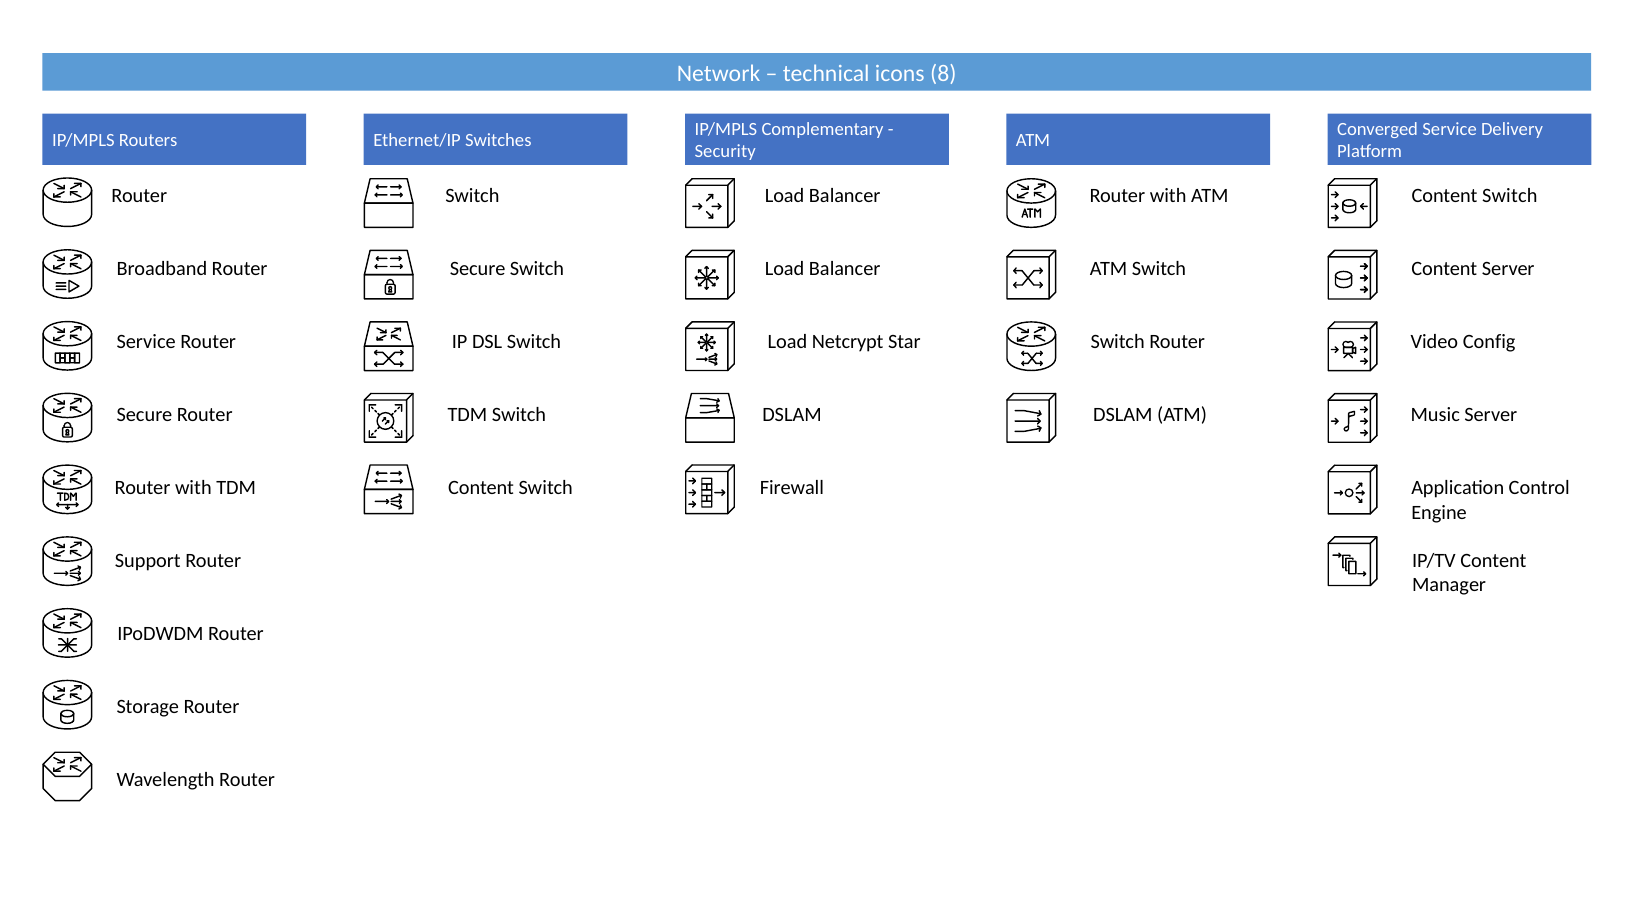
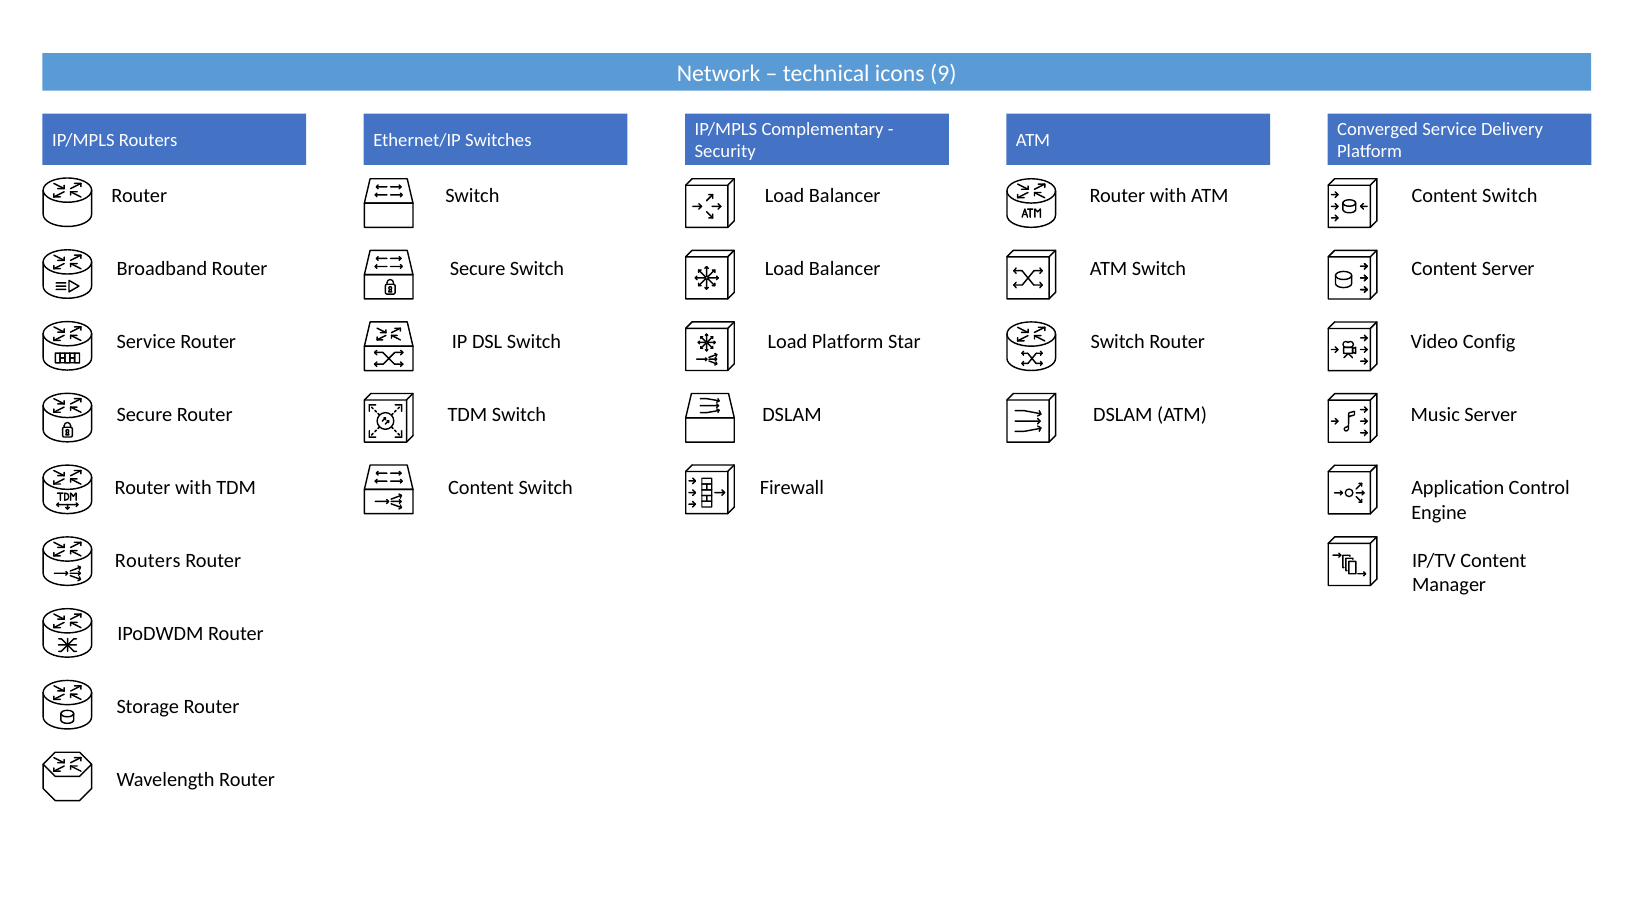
8: 8 -> 9
Load Netcrypt: Netcrypt -> Platform
Support at (148, 561): Support -> Routers
